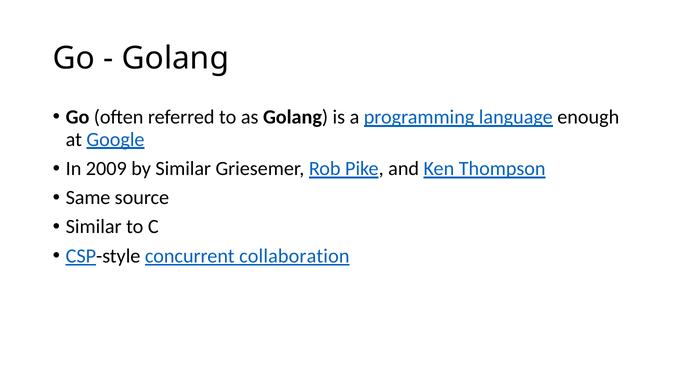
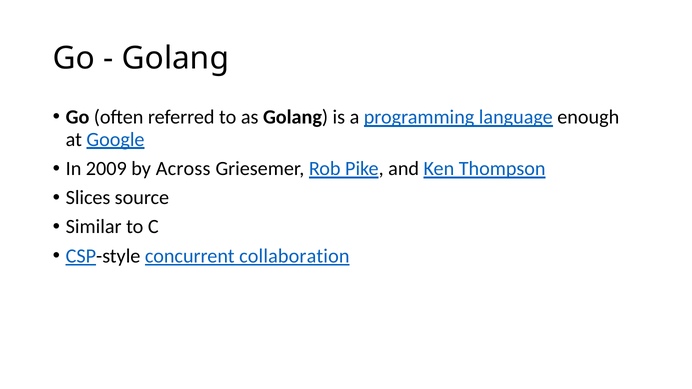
by Similar: Similar -> Across
Same: Same -> Slices
